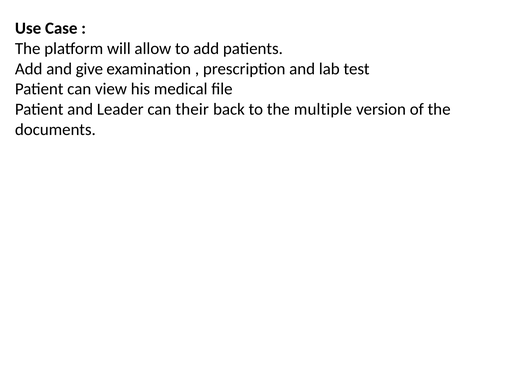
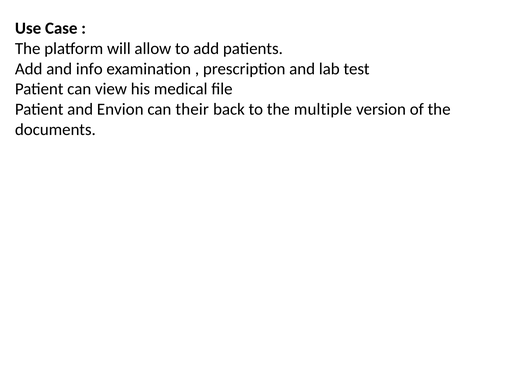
give: give -> info
Leader: Leader -> Envion
